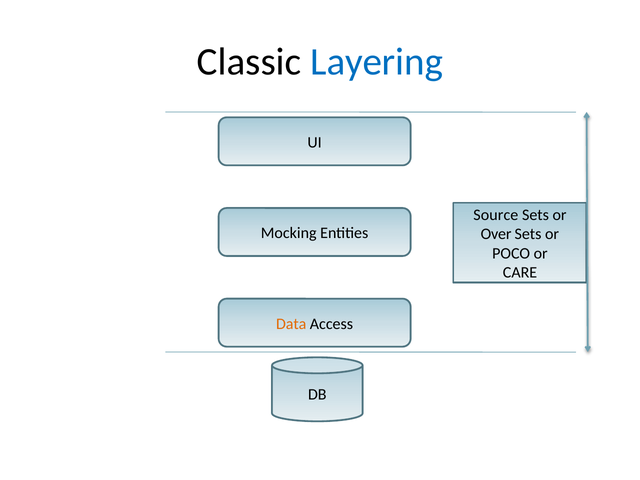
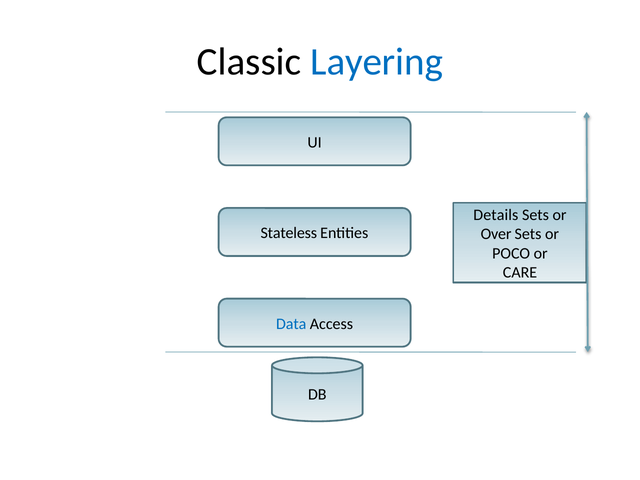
Source: Source -> Details
Mocking: Mocking -> Stateless
Data colour: orange -> blue
